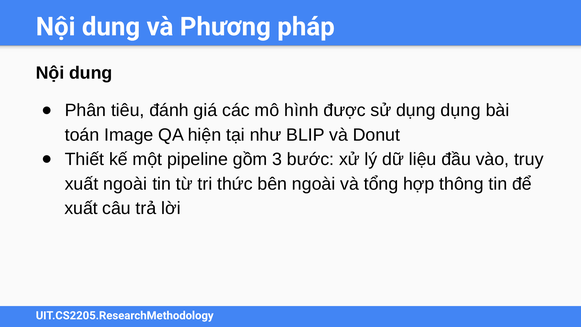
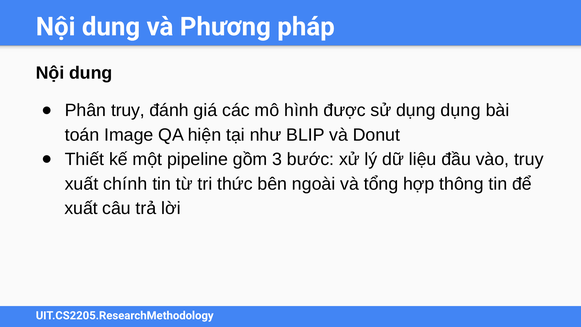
Phân tiêu: tiêu -> truy
xuất ngoài: ngoài -> chính
